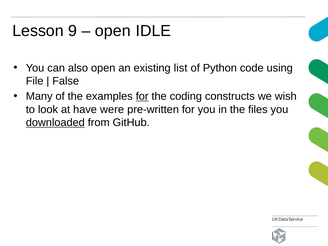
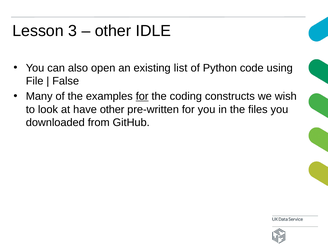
9: 9 -> 3
open at (113, 31): open -> other
have were: were -> other
downloaded underline: present -> none
